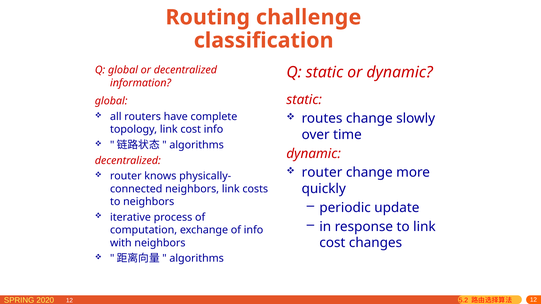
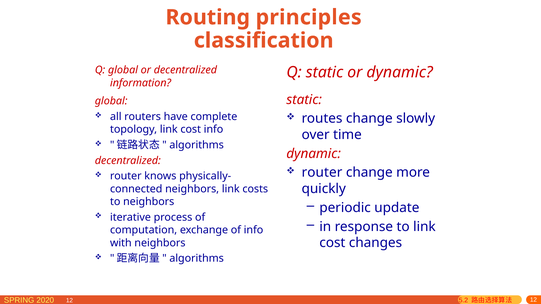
challenge: challenge -> principles
